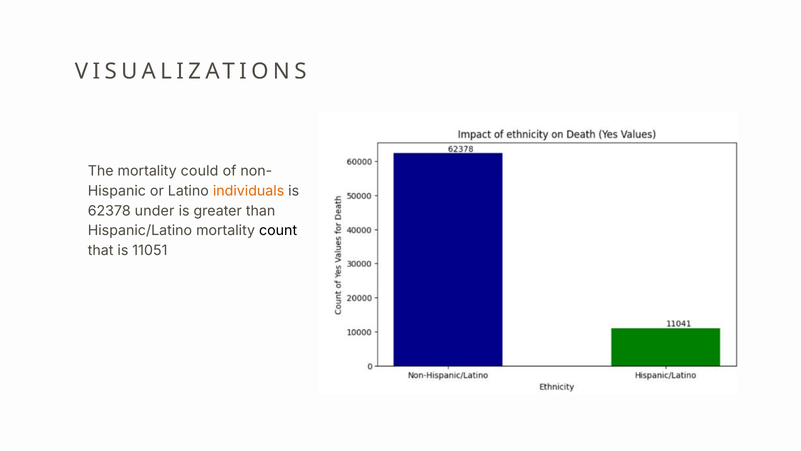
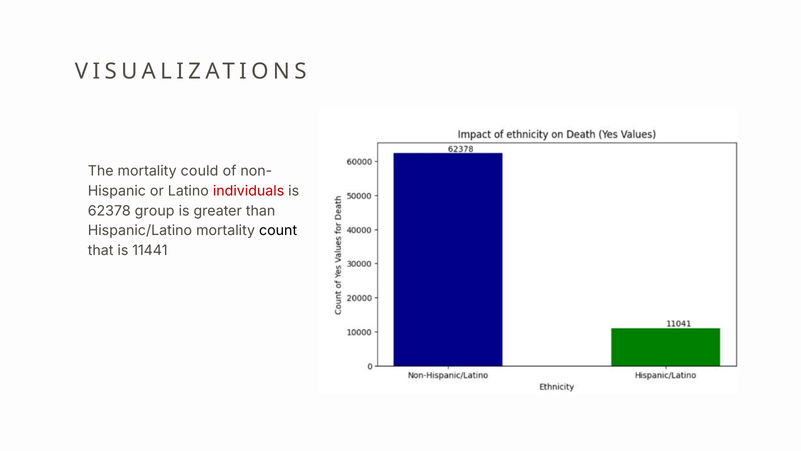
individuals colour: orange -> red
under: under -> group
11051: 11051 -> 11441
